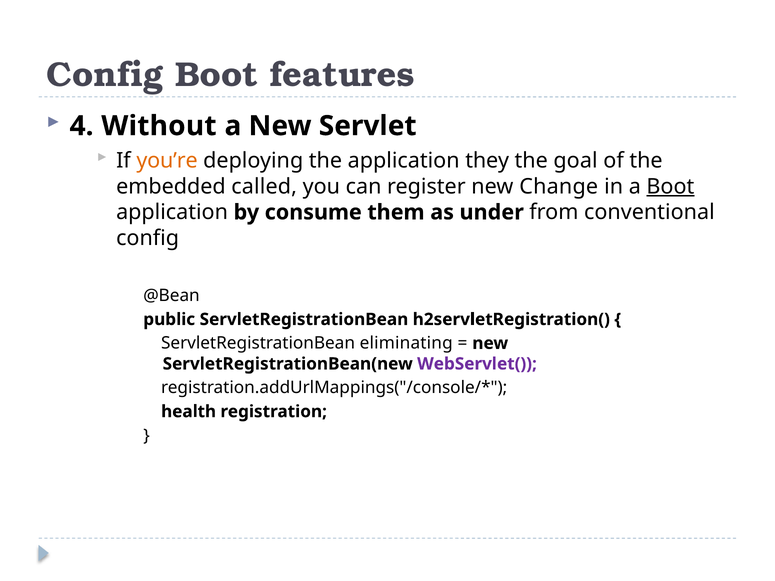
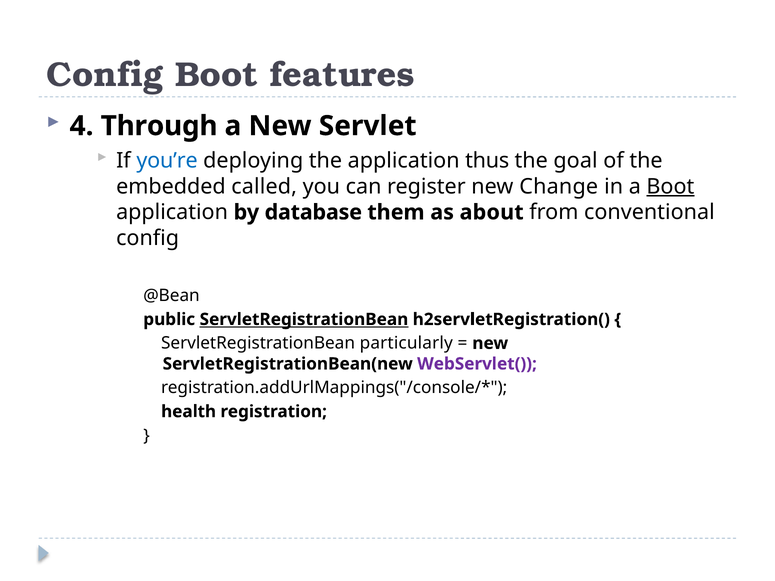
Without: Without -> Through
you’re colour: orange -> blue
they: they -> thus
consume: consume -> database
under: under -> about
ServletRegistrationBean at (304, 320) underline: none -> present
eliminating: eliminating -> particularly
